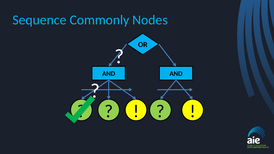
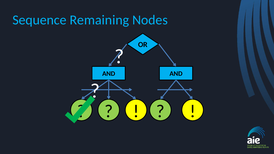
Commonly: Commonly -> Remaining
